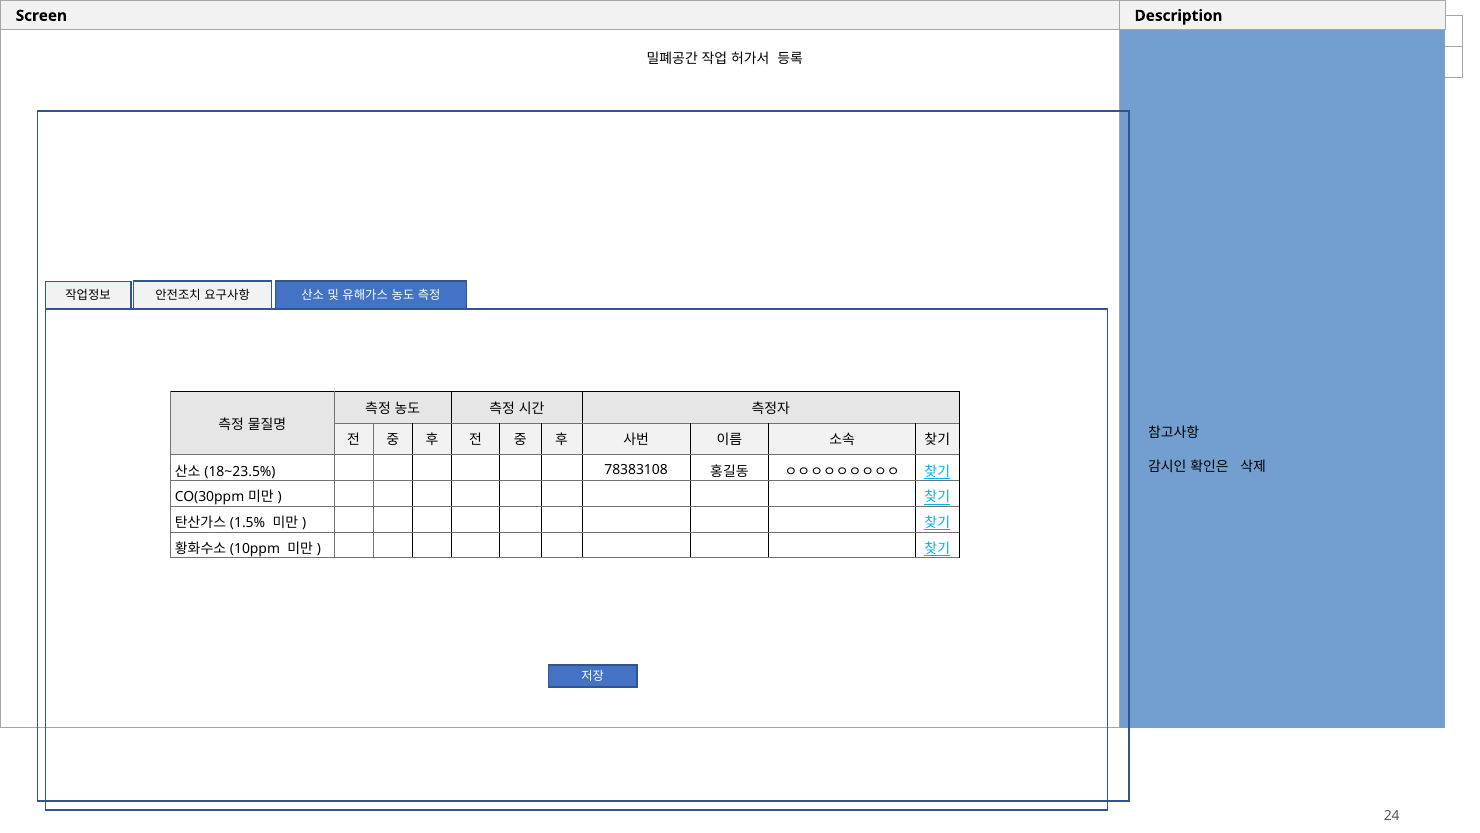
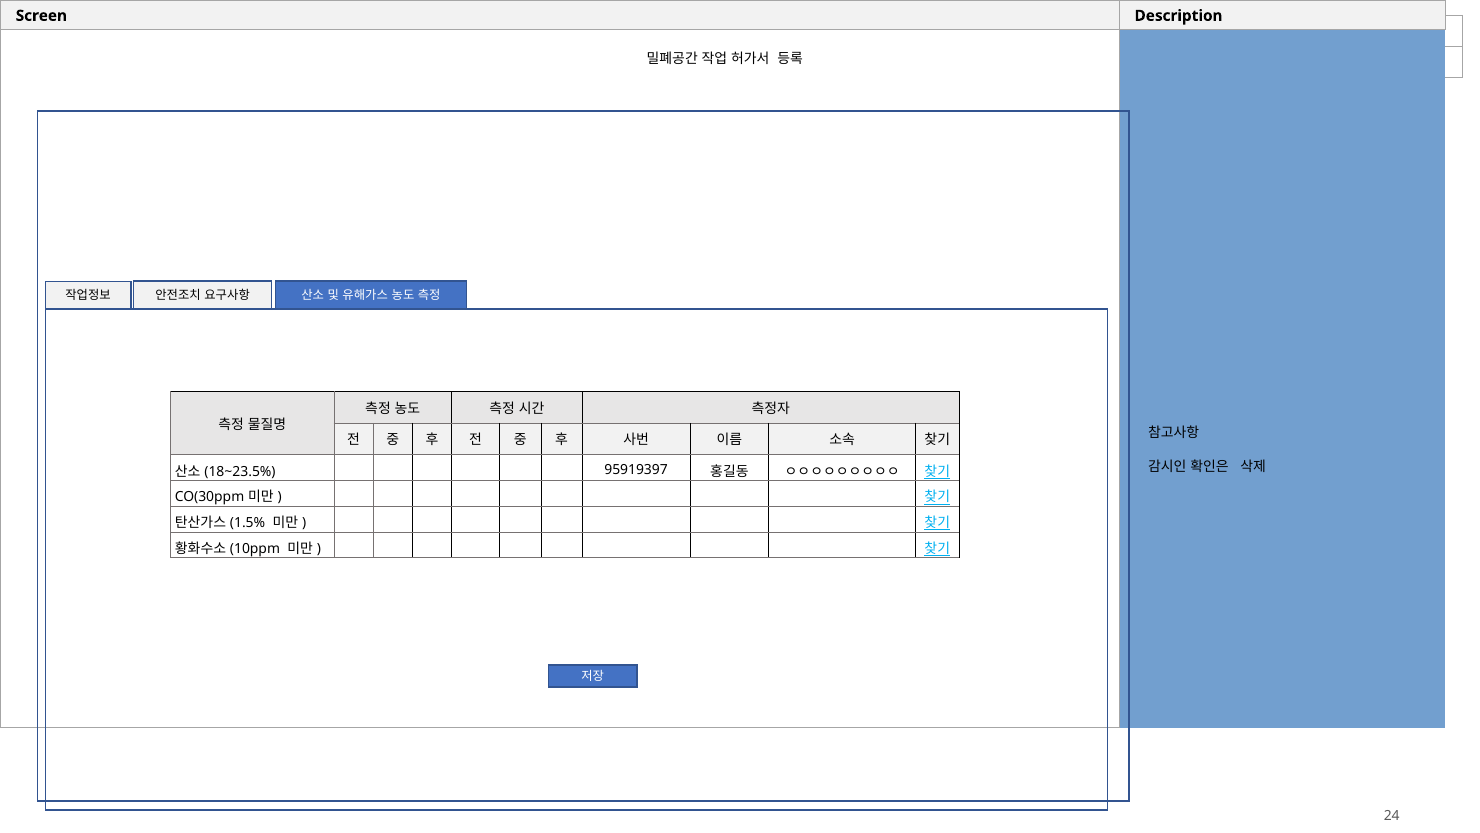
78383108: 78383108 -> 95919397
